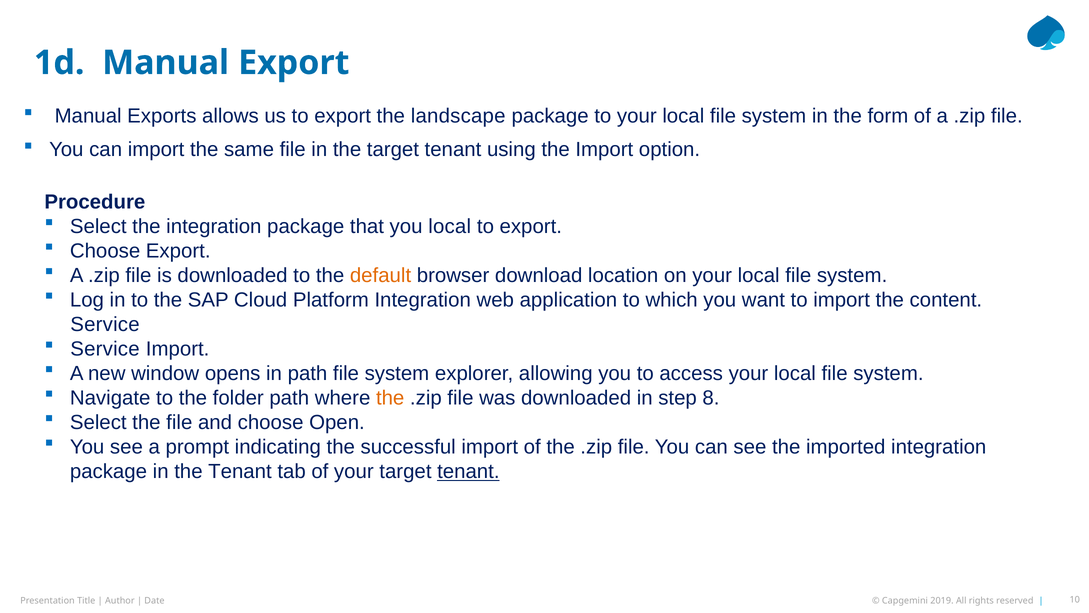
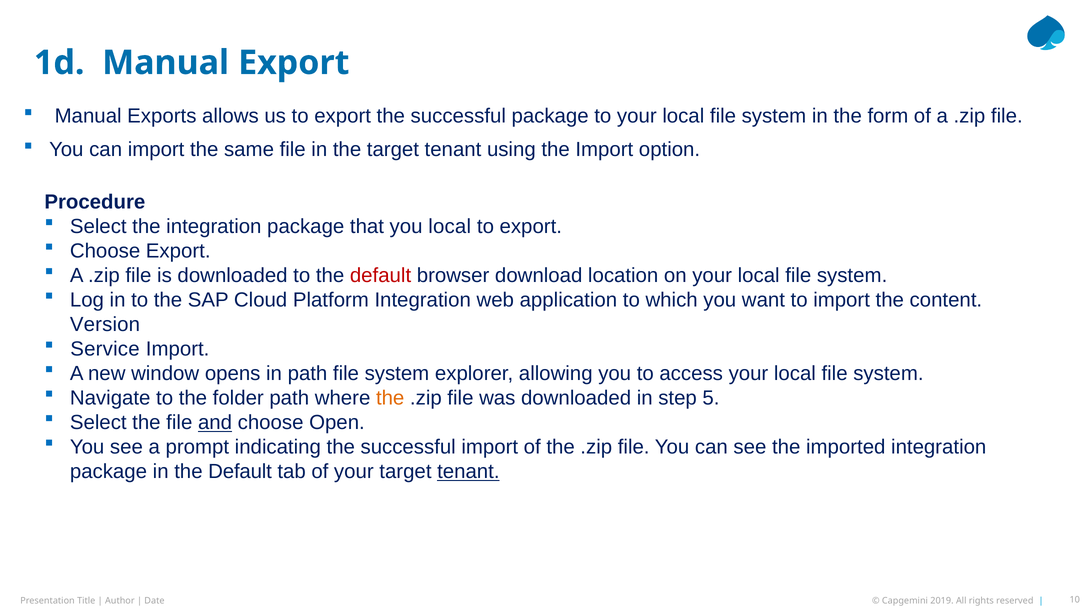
export the landscape: landscape -> successful
default at (381, 275) colour: orange -> red
Service at (105, 324): Service -> Version
8: 8 -> 5
and underline: none -> present
in the Tenant: Tenant -> Default
